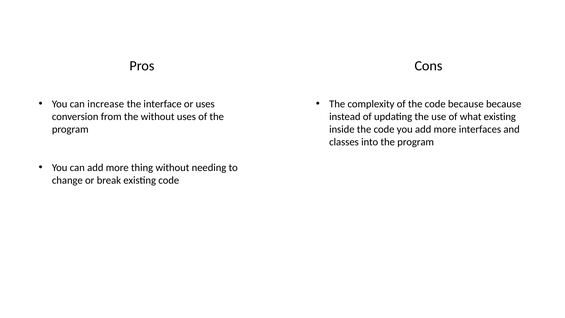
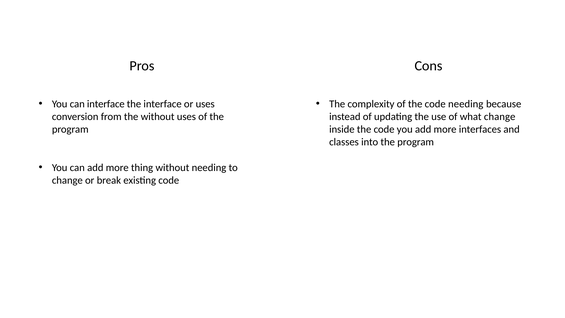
can increase: increase -> interface
code because: because -> needing
what existing: existing -> change
